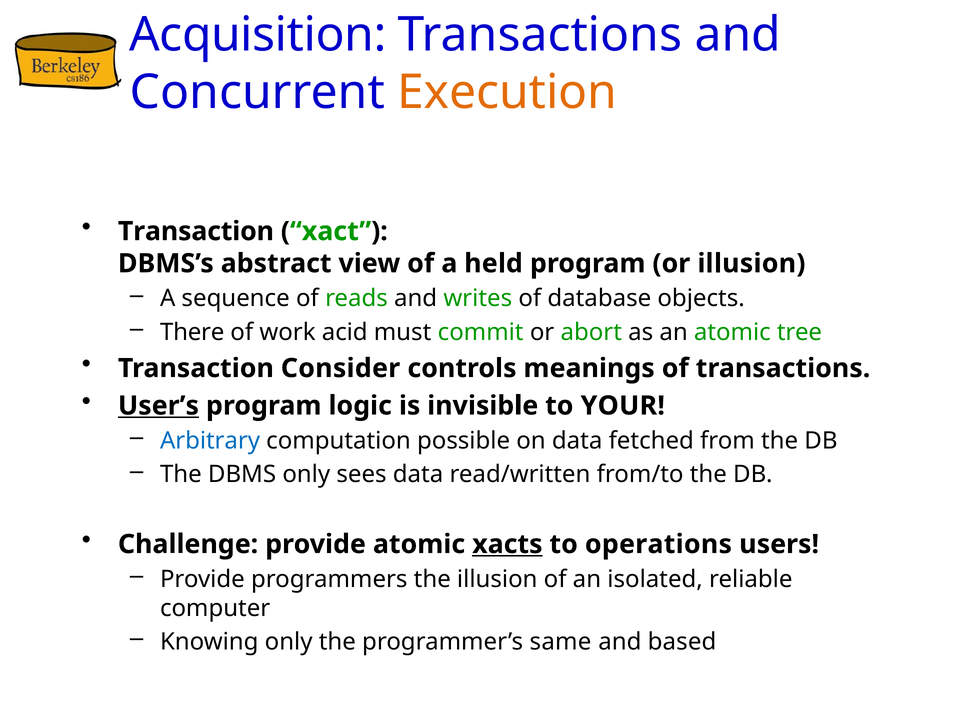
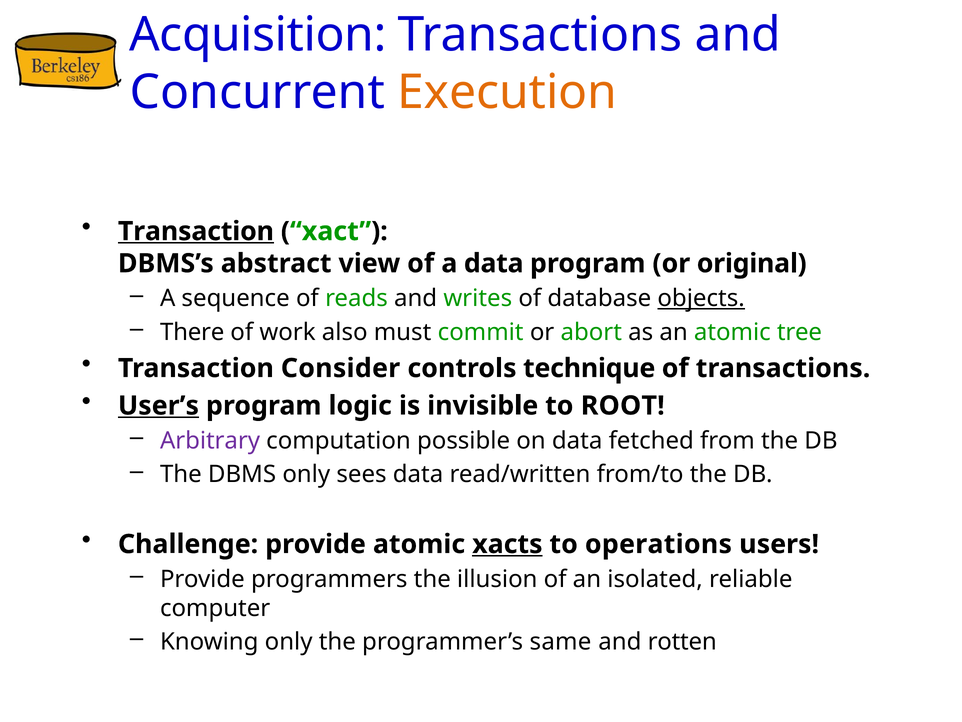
Transaction at (196, 231) underline: none -> present
a held: held -> data
or illusion: illusion -> original
objects underline: none -> present
acid: acid -> also
meanings: meanings -> technique
YOUR: YOUR -> ROOT
Arbitrary colour: blue -> purple
based: based -> rotten
